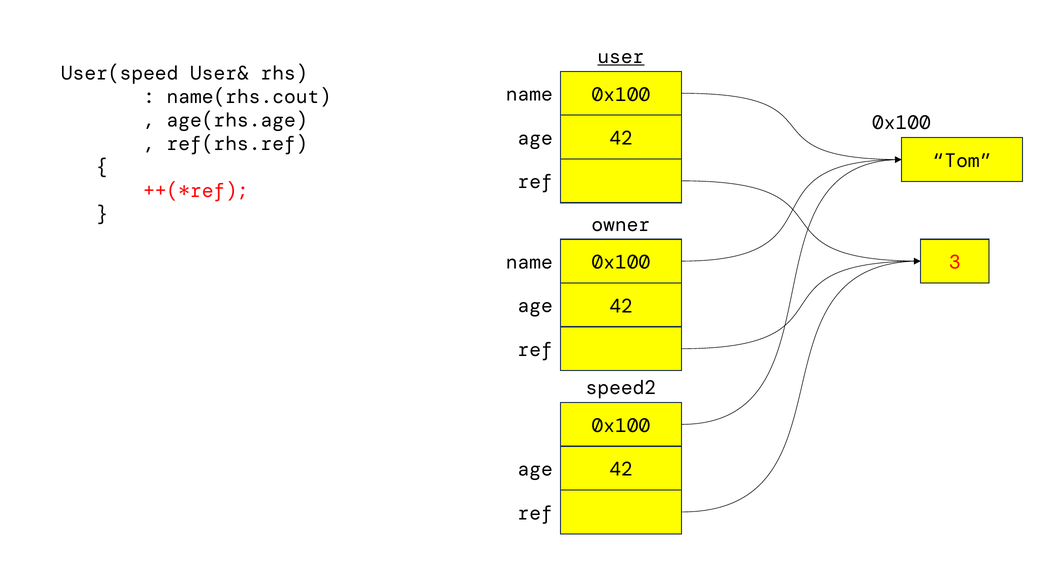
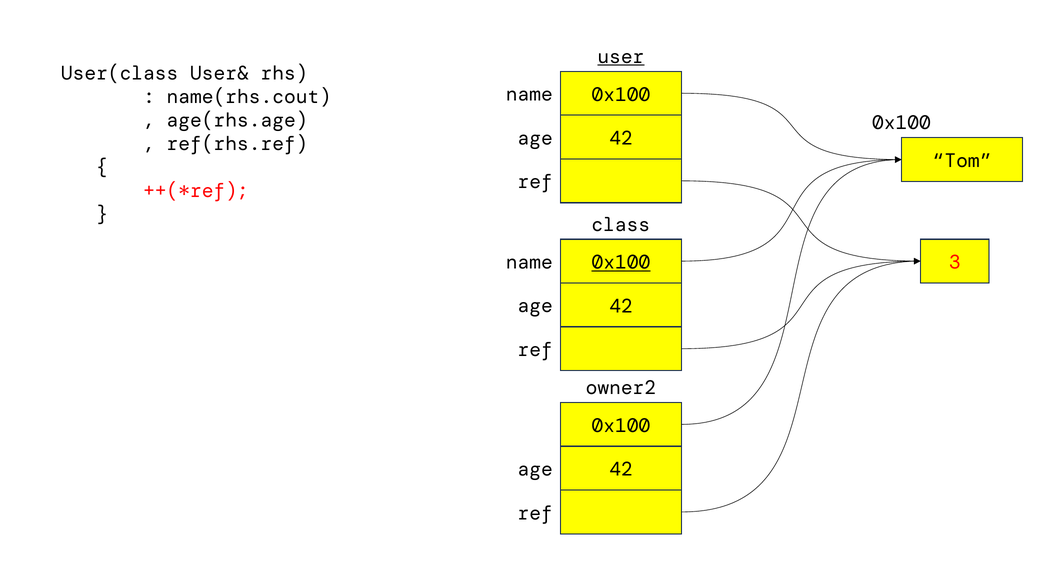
User(speed: User(speed -> User(class
owner: owner -> class
0x100 at (621, 263) underline: none -> present
speed2: speed2 -> owner2
